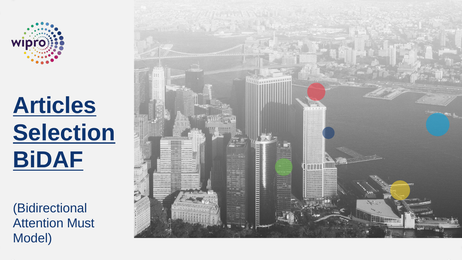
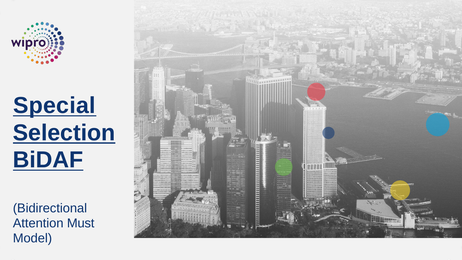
Articles: Articles -> Special
